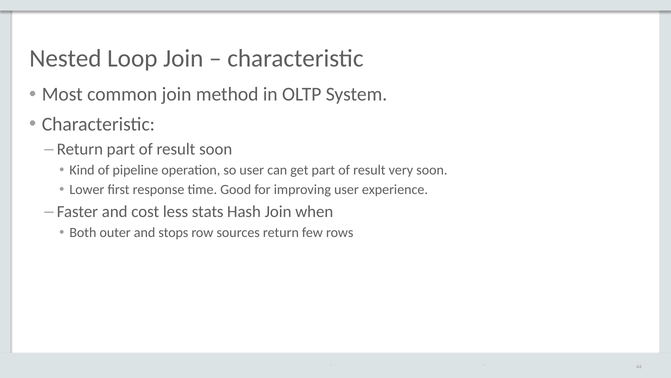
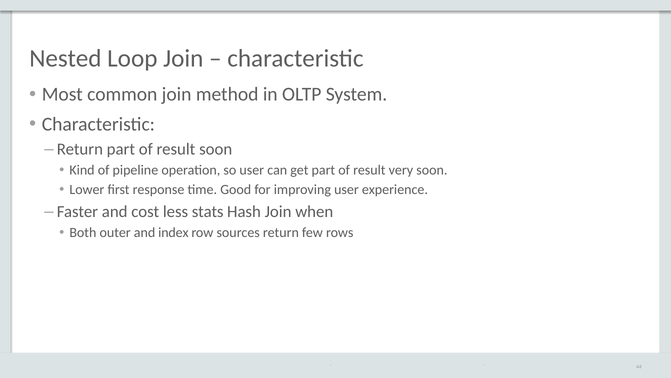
stops: stops -> index
